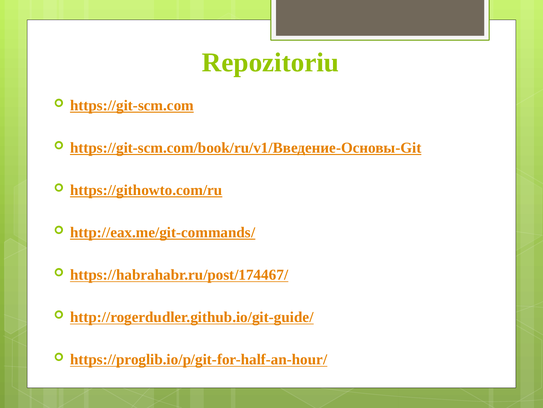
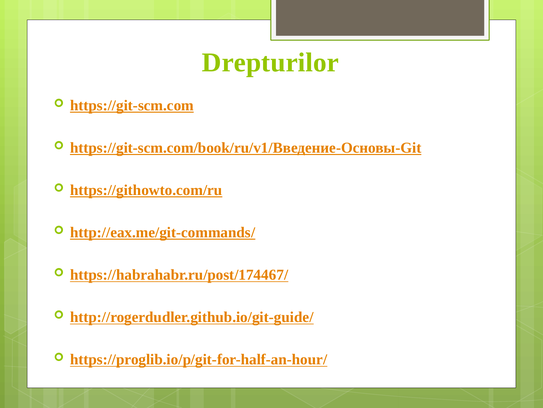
Repozitoriu: Repozitoriu -> Drepturilor
